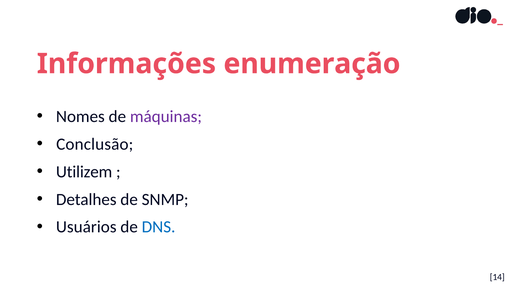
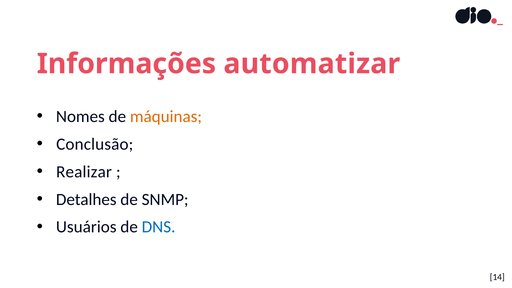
enumeração: enumeração -> automatizar
máquinas colour: purple -> orange
Utilizem: Utilizem -> Realizar
